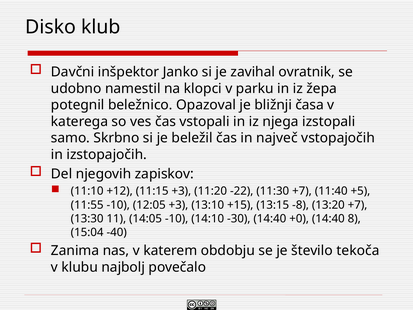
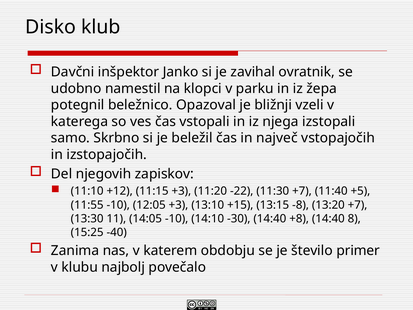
časa: časa -> vzeli
+0: +0 -> +8
15:04: 15:04 -> 15:25
tekoča: tekoča -> primer
